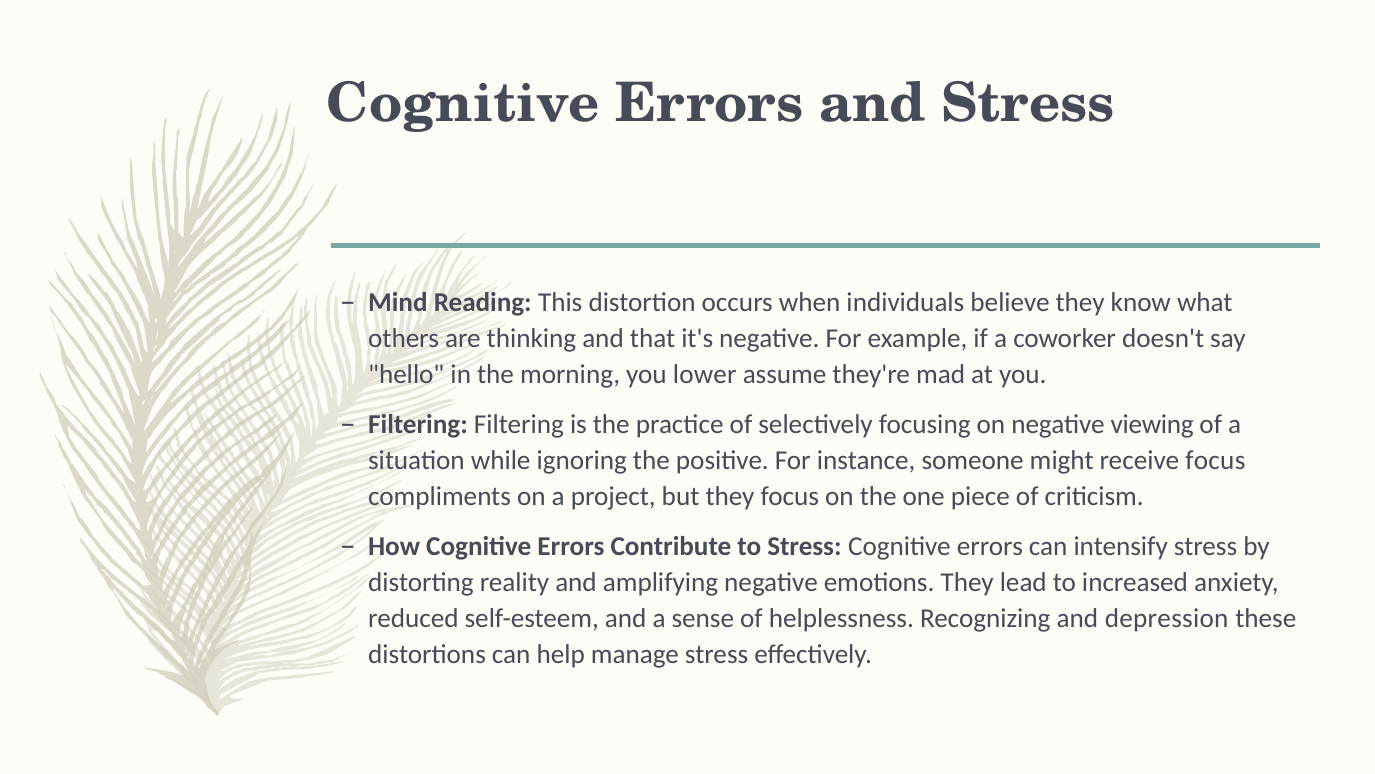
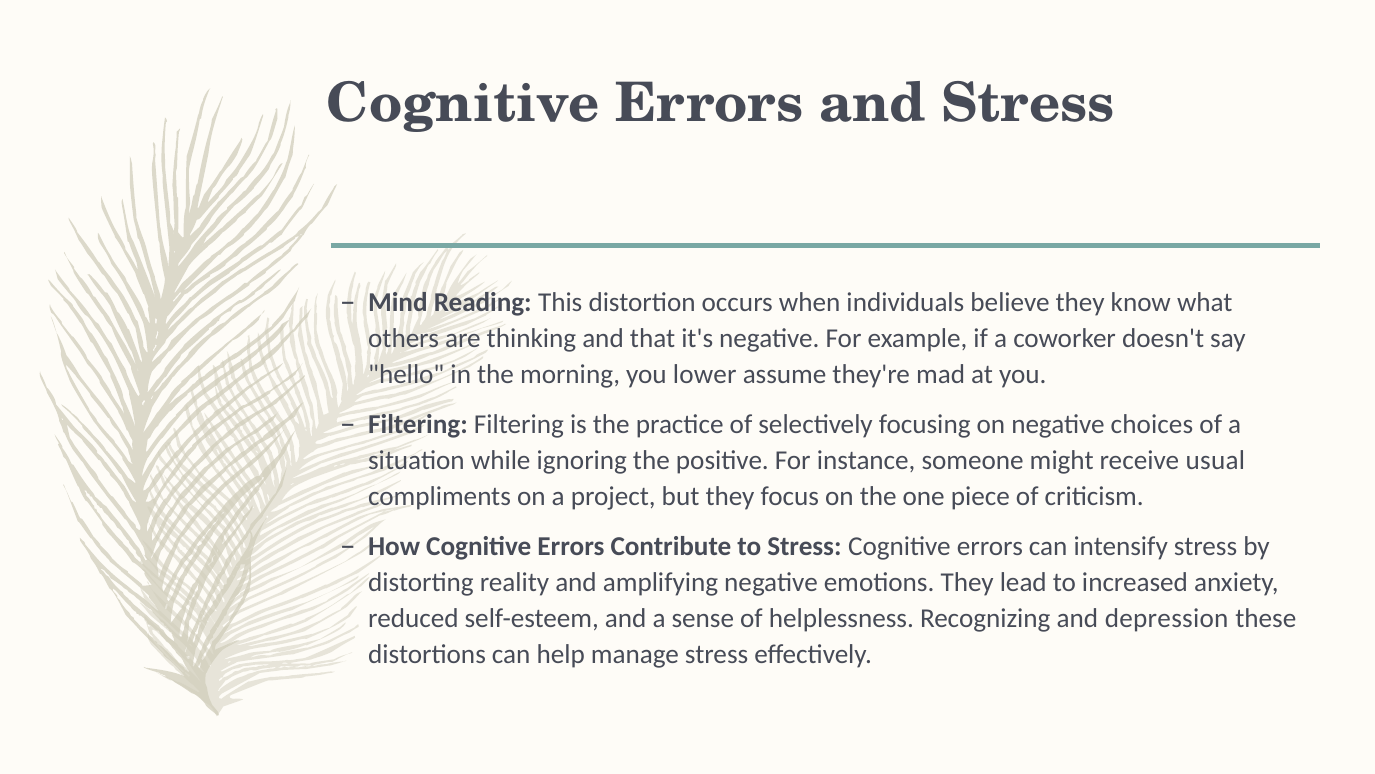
viewing: viewing -> choices
receive focus: focus -> usual
